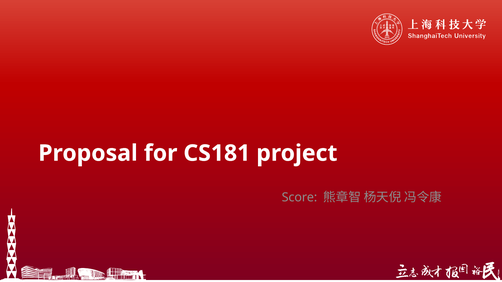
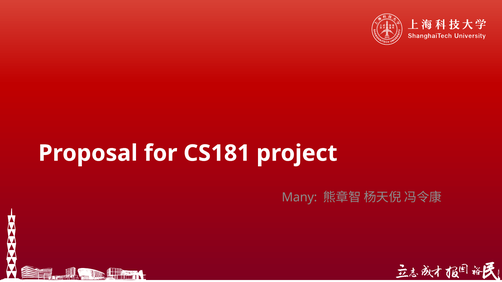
Score: Score -> Many
